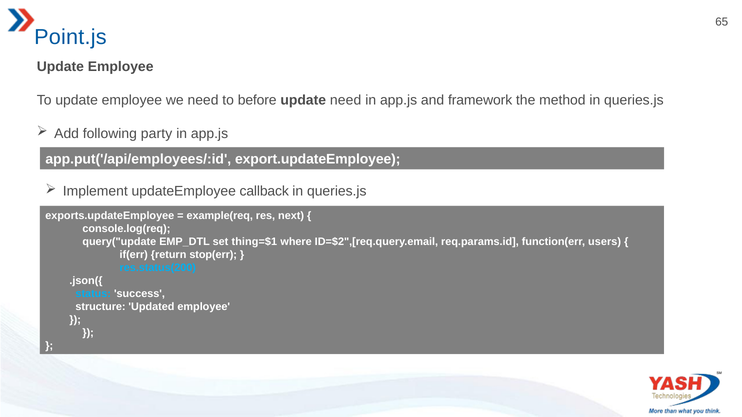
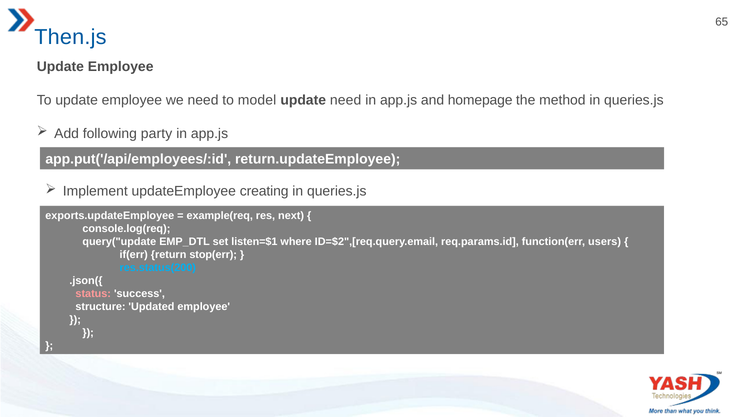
Point.js: Point.js -> Then.js
before: before -> model
framework: framework -> homepage
export.updateEmployee: export.updateEmployee -> return.updateEmployee
callback: callback -> creating
thing=$1: thing=$1 -> listen=$1
status colour: light blue -> pink
